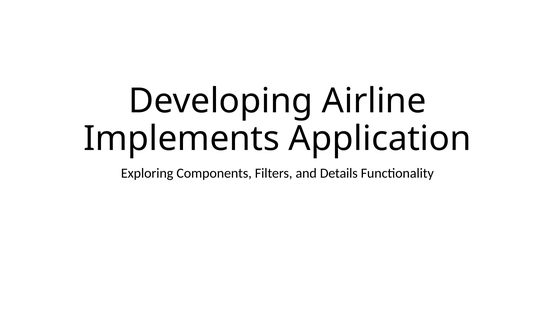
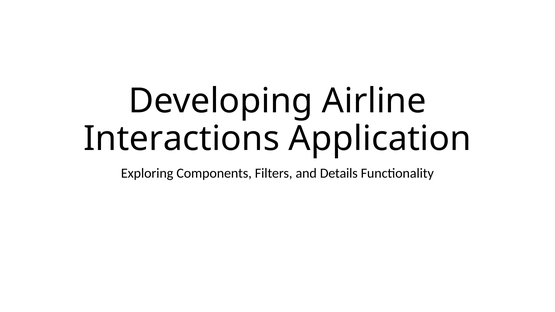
Implements: Implements -> Interactions
